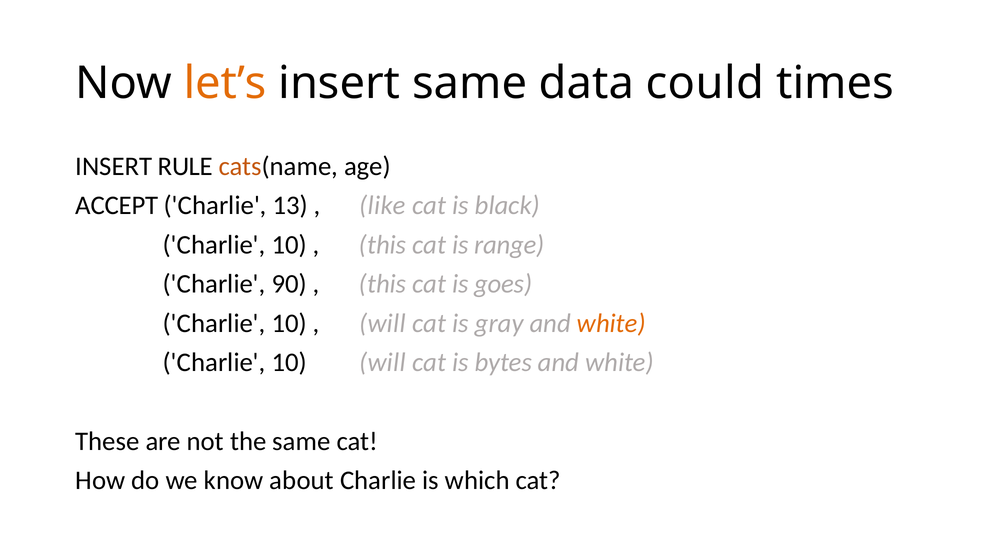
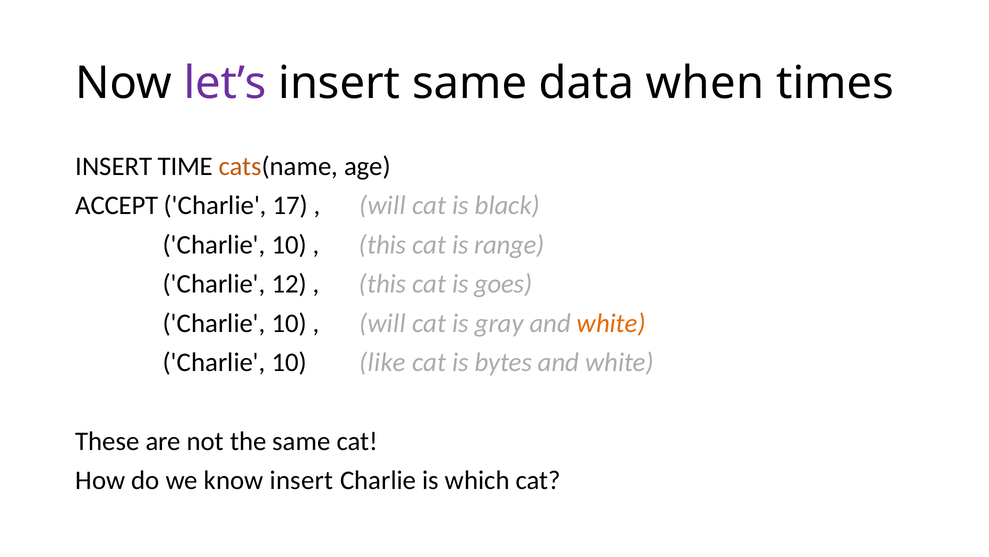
let’s colour: orange -> purple
could: could -> when
RULE: RULE -> TIME
13: 13 -> 17
like at (383, 205): like -> will
90: 90 -> 12
10 will: will -> like
know about: about -> insert
